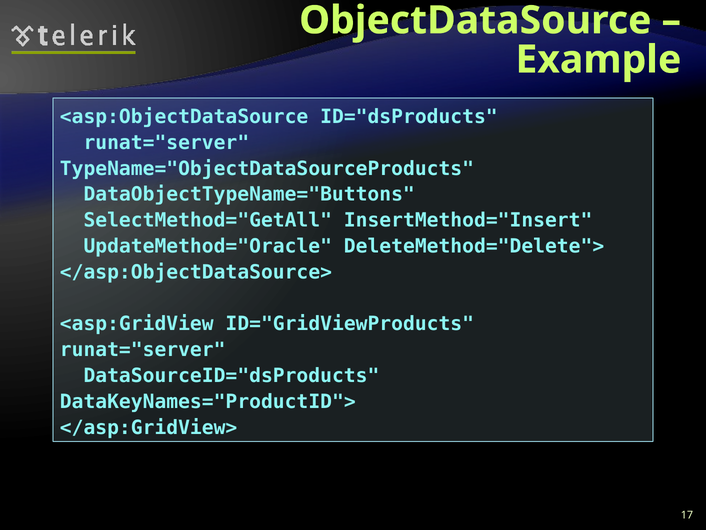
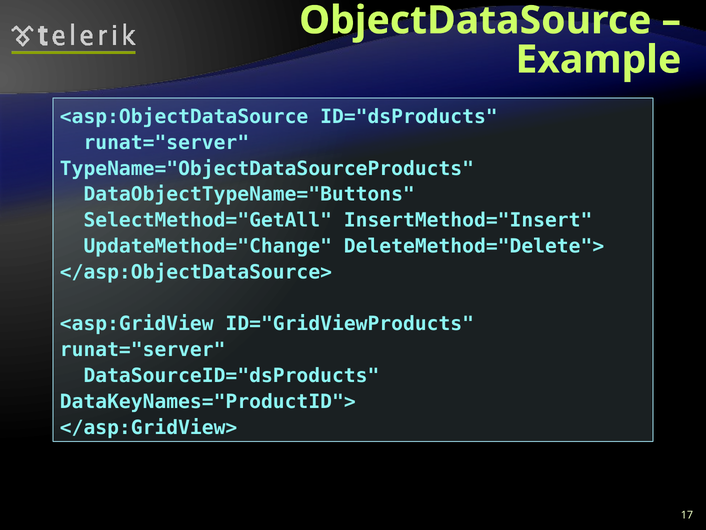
UpdateMethod="Oracle: UpdateMethod="Oracle -> UpdateMethod="Change
